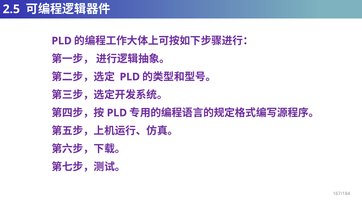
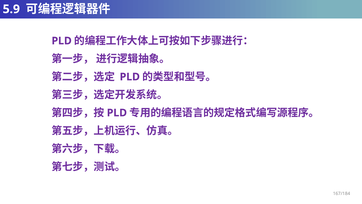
2.5: 2.5 -> 5.9
